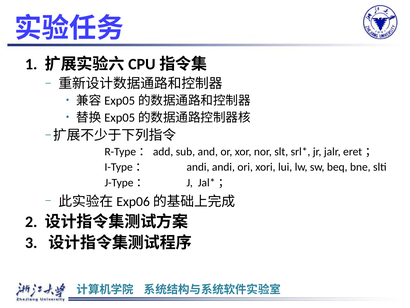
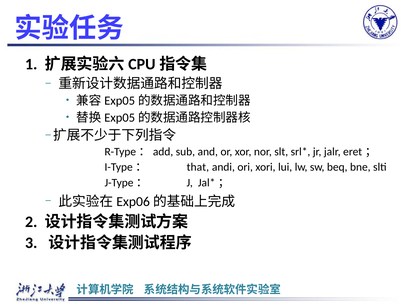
I-Type： andi: andi -> that
